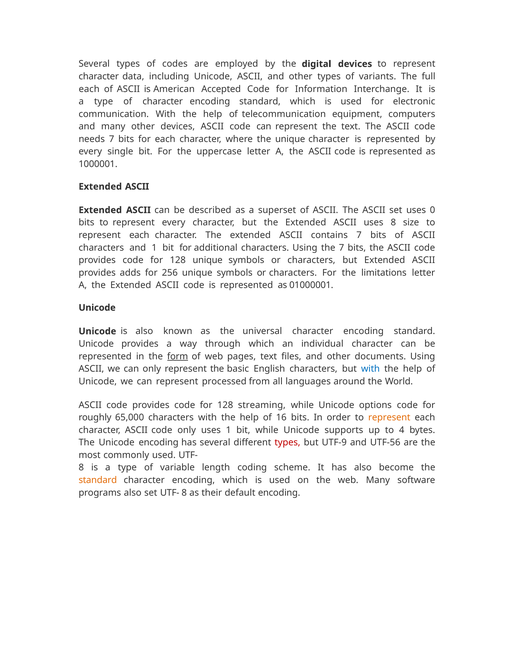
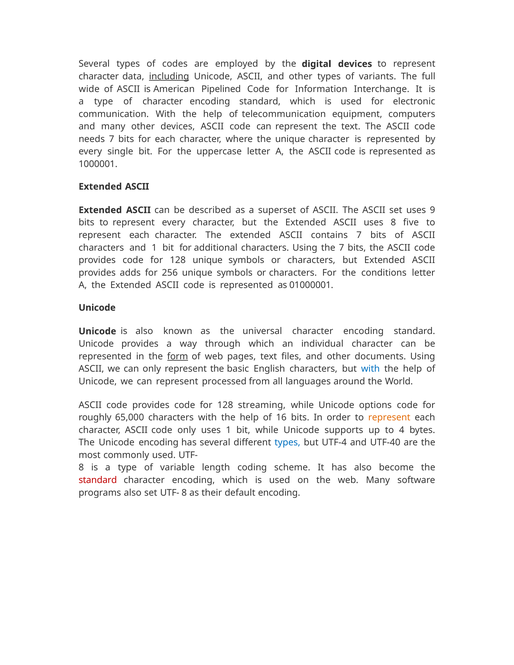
including underline: none -> present
each at (89, 89): each -> wide
Accepted: Accepted -> Pipelined
0: 0 -> 9
size: size -> five
limitations: limitations -> conditions
types at (287, 443) colour: red -> blue
UTF-9: UTF-9 -> UTF-4
UTF-56: UTF-56 -> UTF-40
standard at (98, 480) colour: orange -> red
